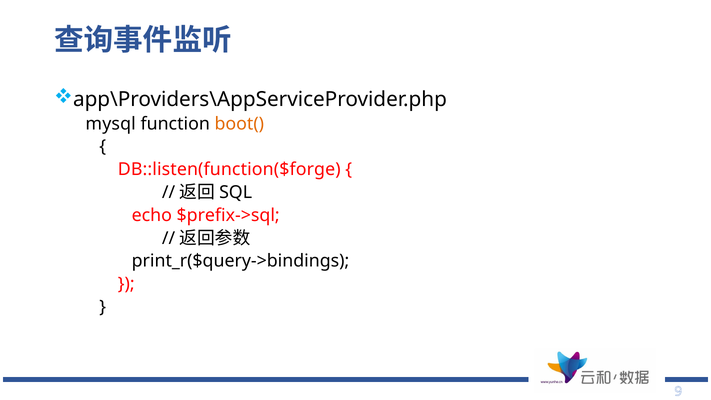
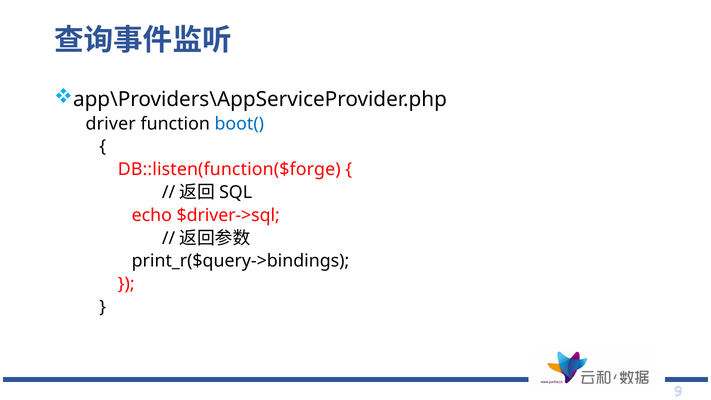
mysql: mysql -> driver
boot( colour: orange -> blue
$prefix->sql: $prefix->sql -> $driver->sql
